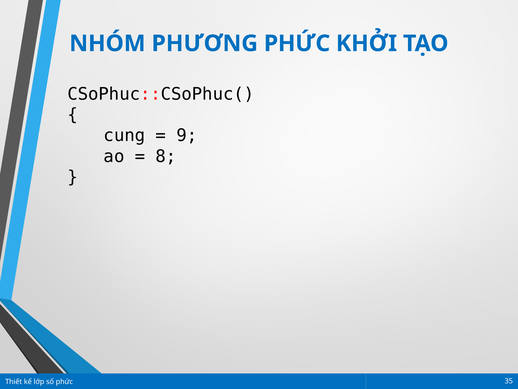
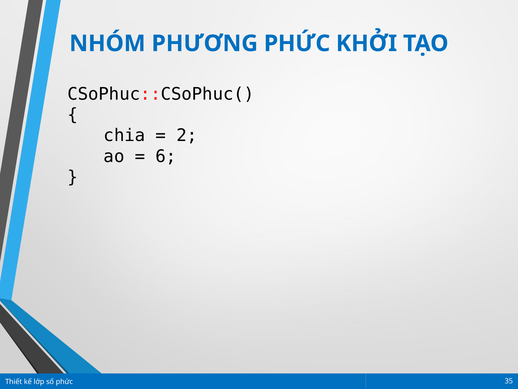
cung: cung -> chia
9: 9 -> 2
8: 8 -> 6
